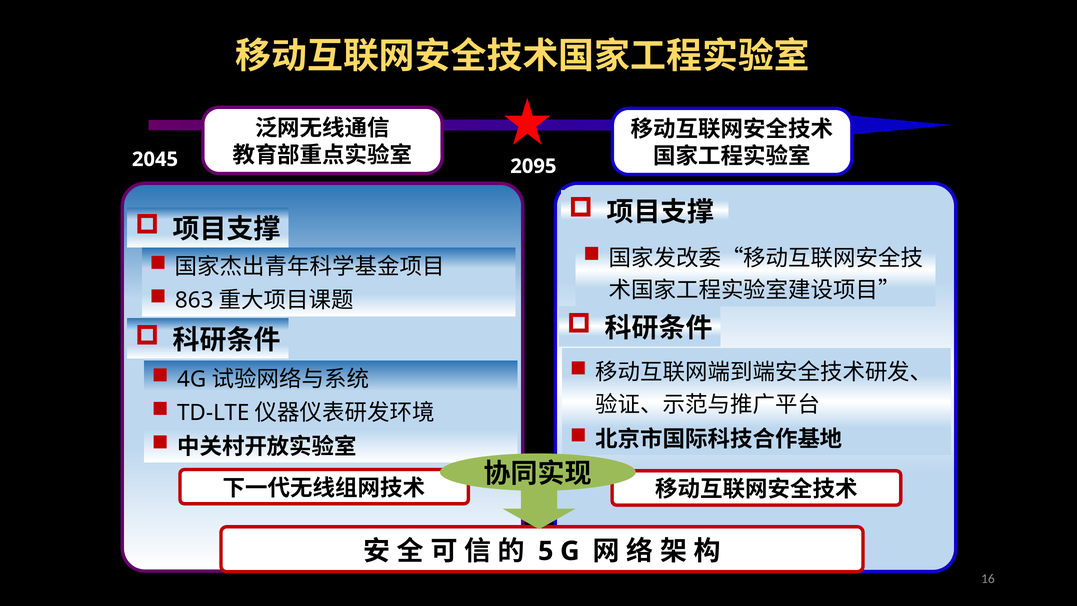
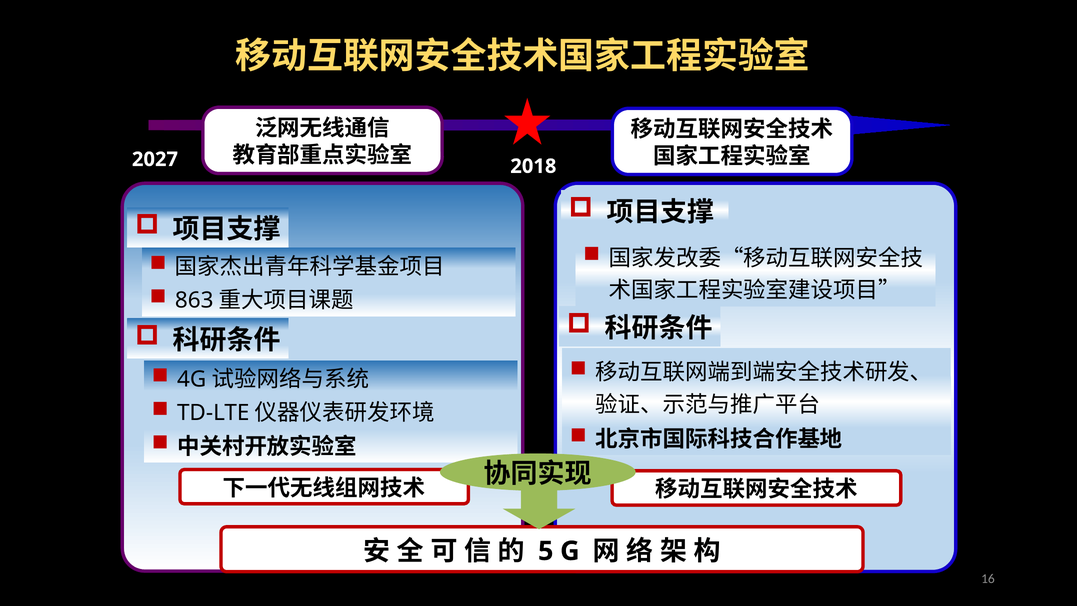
2045: 2045 -> 2027
2095: 2095 -> 2018
